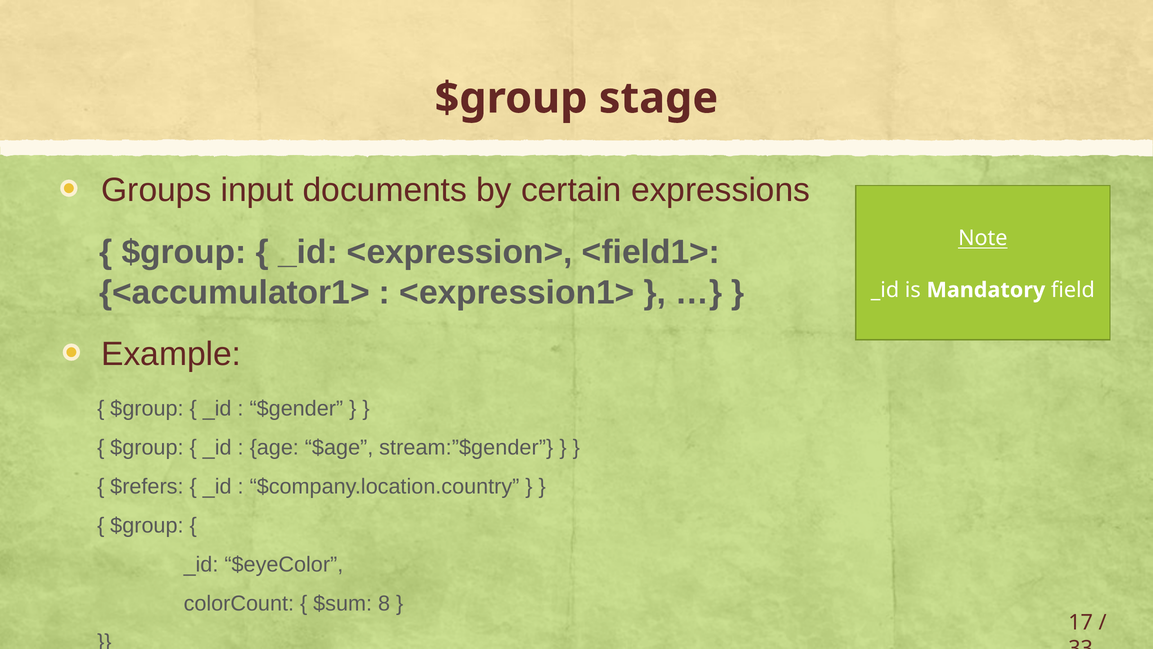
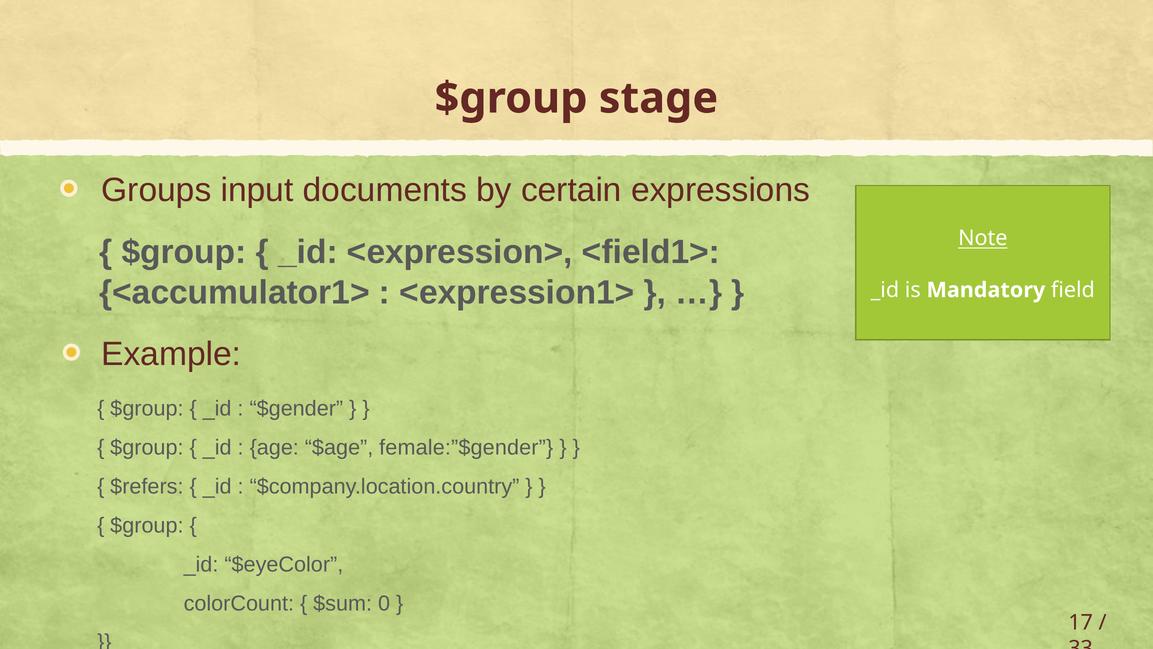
stream:”$gender: stream:”$gender -> female:”$gender
8: 8 -> 0
